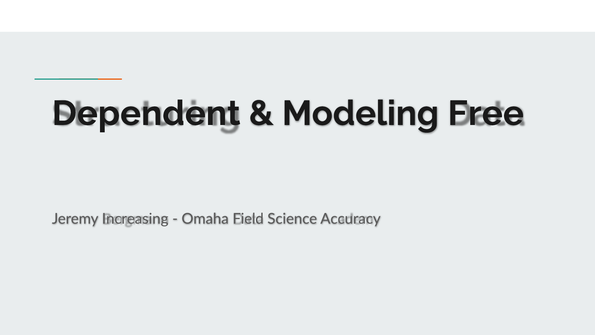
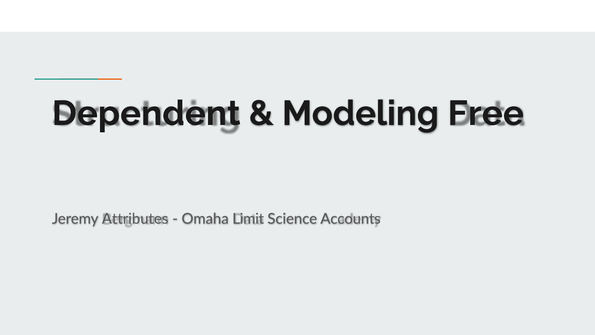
Increasing: Increasing -> Attributes
Field: Field -> Limit
Accuracy: Accuracy -> Accounts
